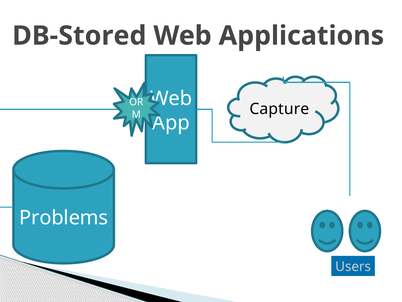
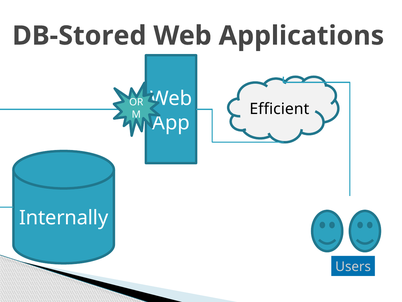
Capture: Capture -> Efficient
Problems: Problems -> Internally
